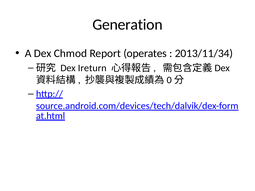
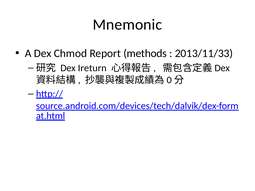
Generation: Generation -> Mnemonic
operates: operates -> methods
2013/11/34: 2013/11/34 -> 2013/11/33
